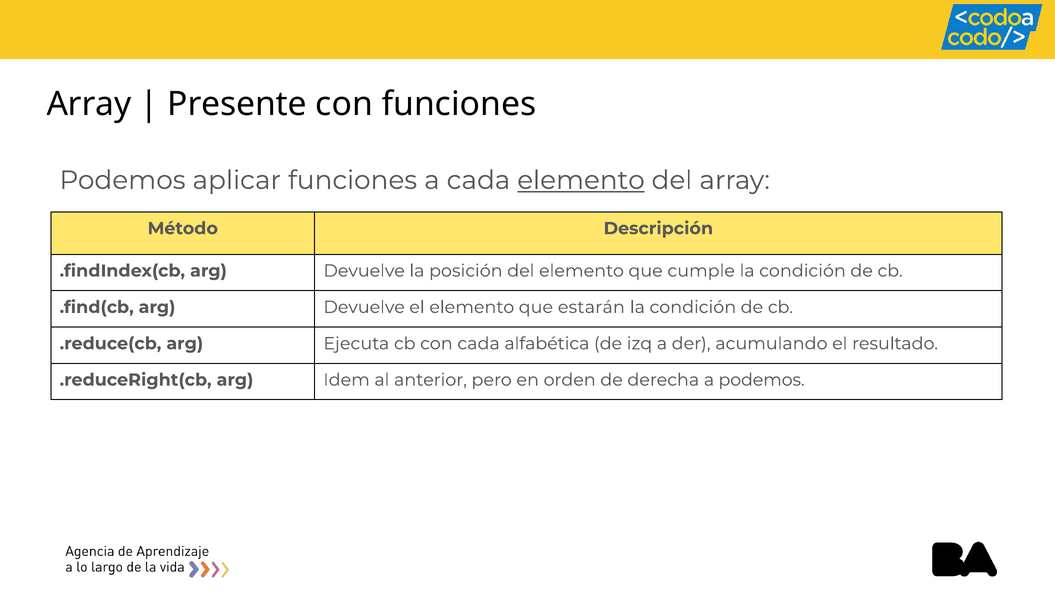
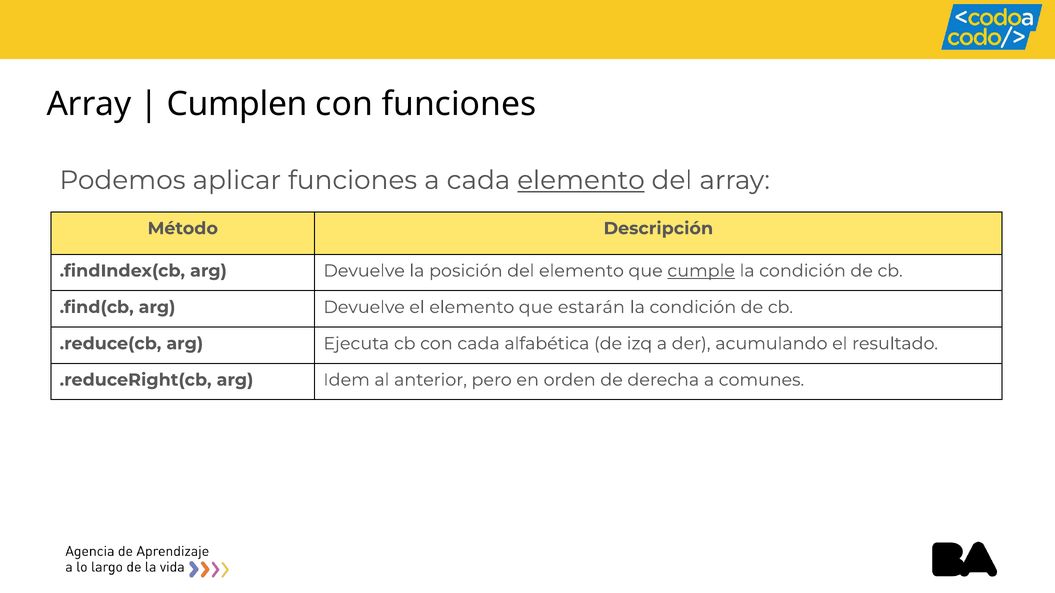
Presente: Presente -> Cumplen
cumple underline: none -> present
a podemos: podemos -> comunes
